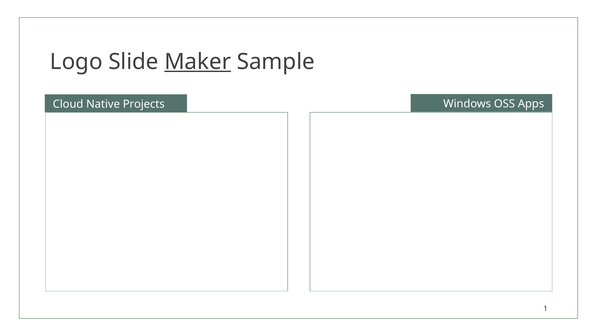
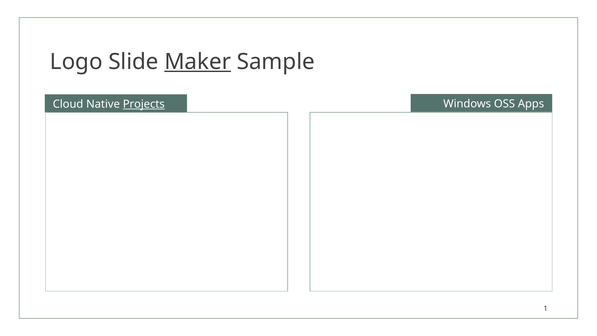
Projects underline: none -> present
